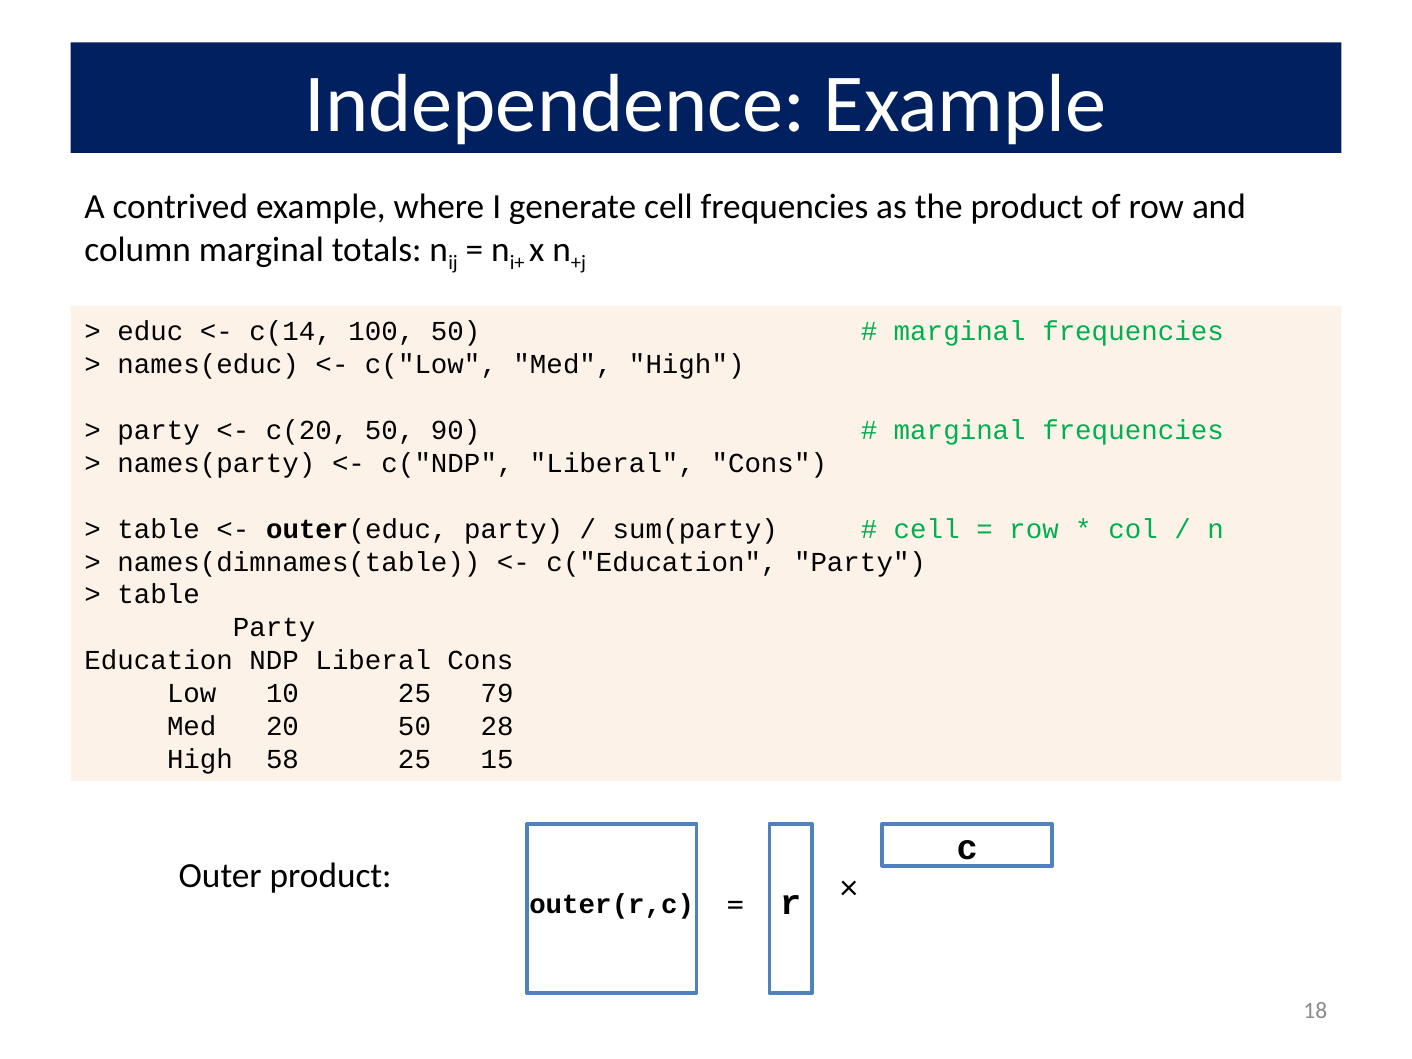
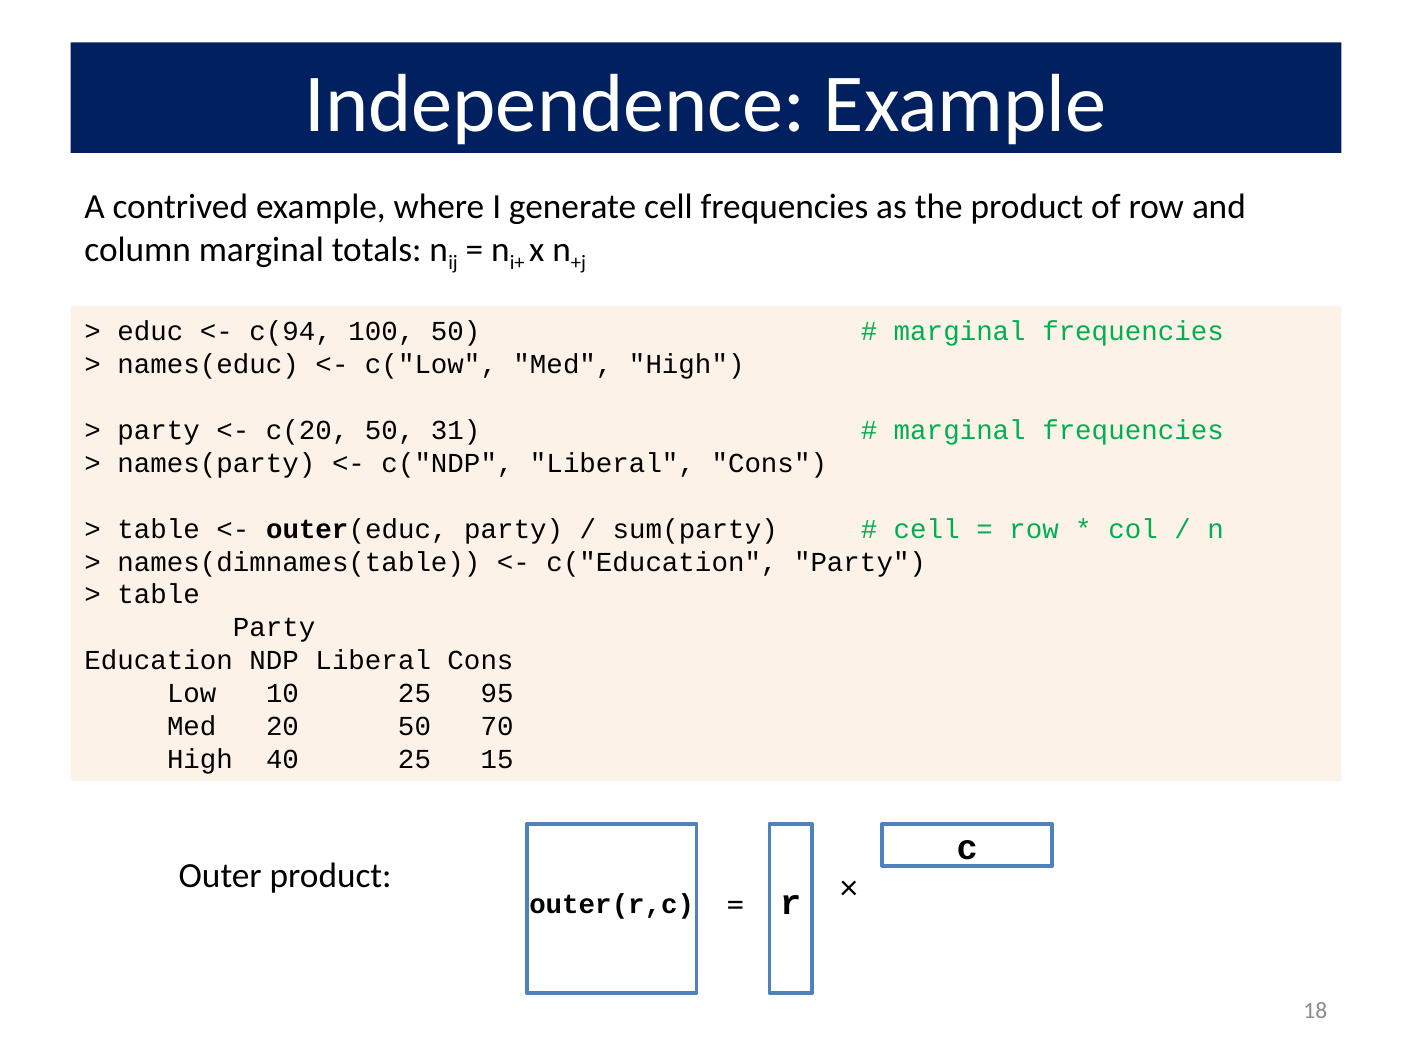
c(14: c(14 -> c(94
90: 90 -> 31
79: 79 -> 95
28: 28 -> 70
58: 58 -> 40
